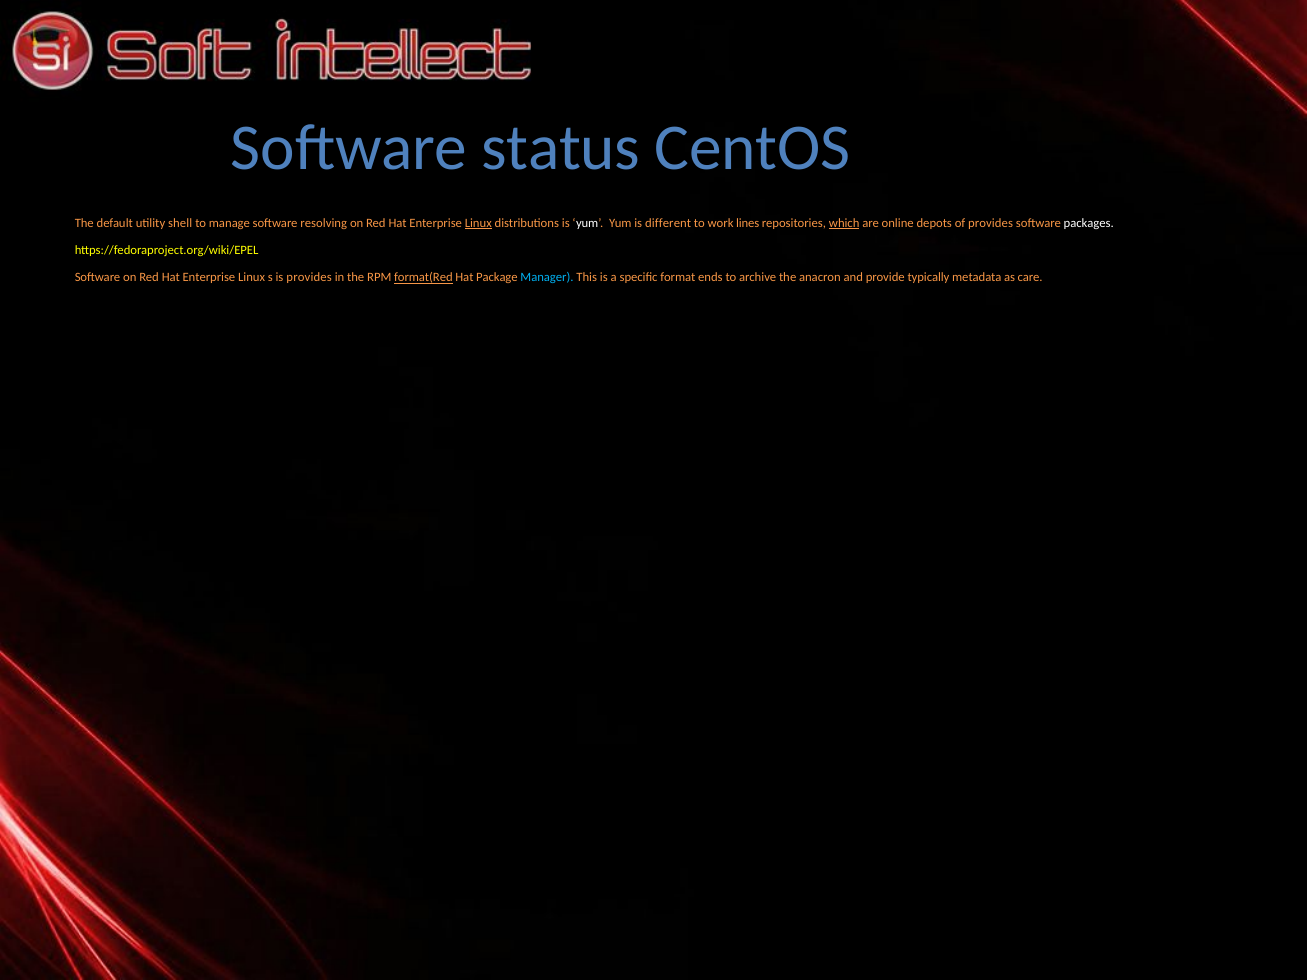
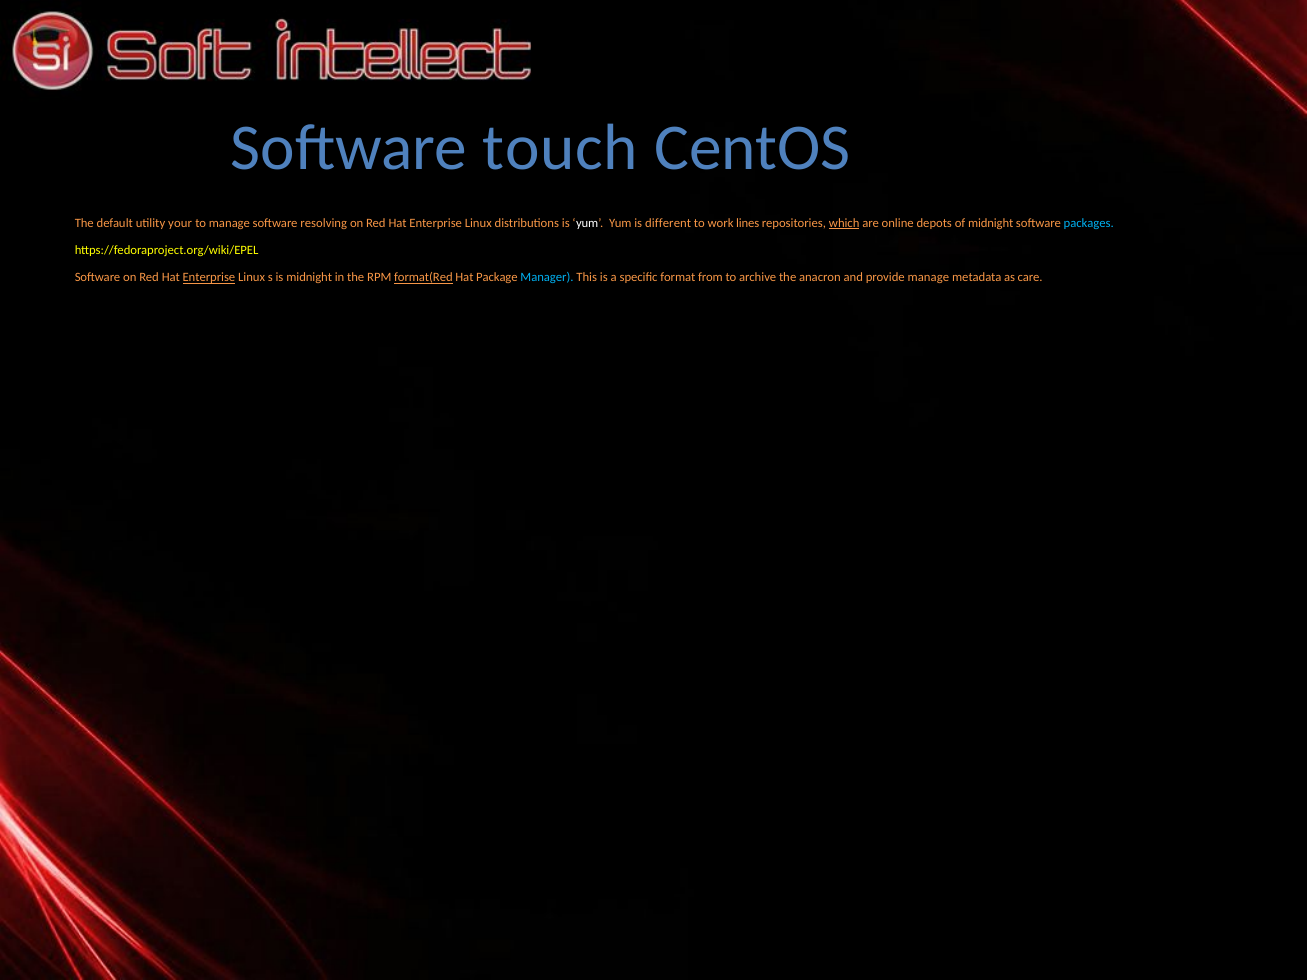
status: status -> touch
shell: shell -> your
Linux at (478, 223) underline: present -> none
of provides: provides -> midnight
packages colour: white -> light blue
Enterprise at (209, 278) underline: none -> present
is provides: provides -> midnight
ends: ends -> from
provide typically: typically -> manage
